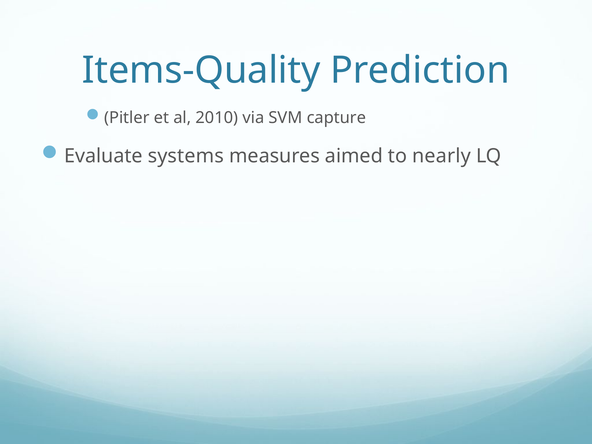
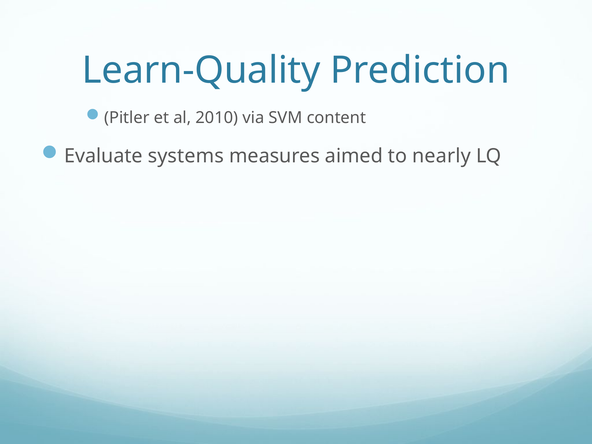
Items-Quality: Items-Quality -> Learn-Quality
capture: capture -> content
